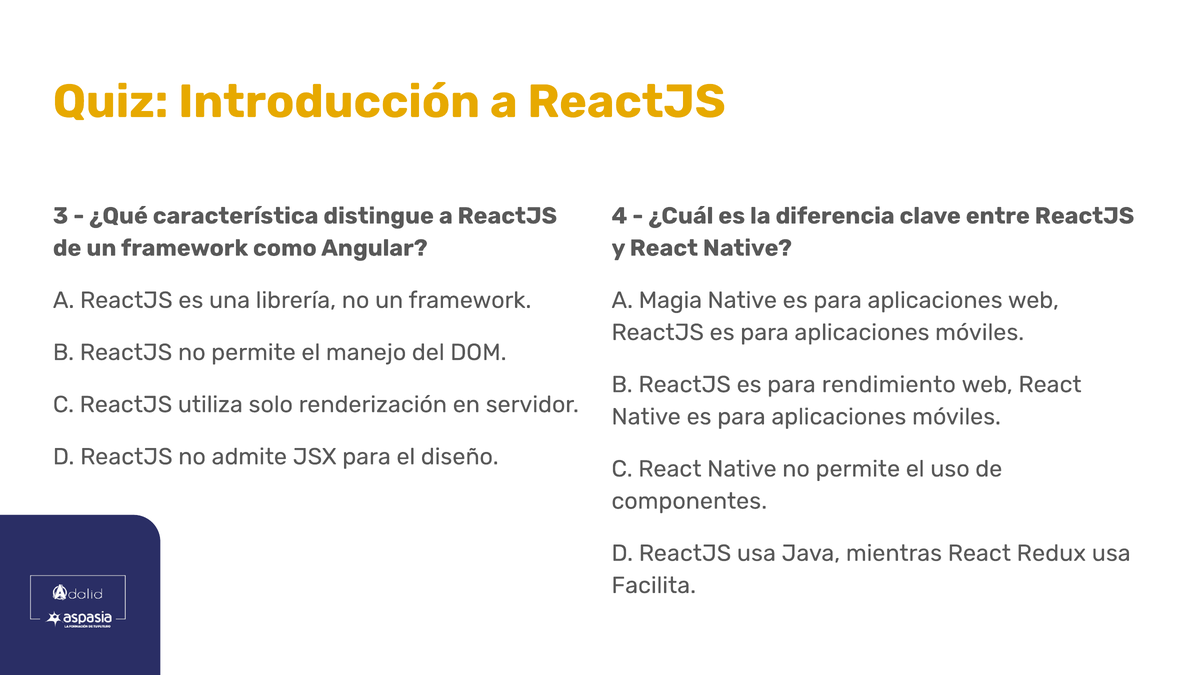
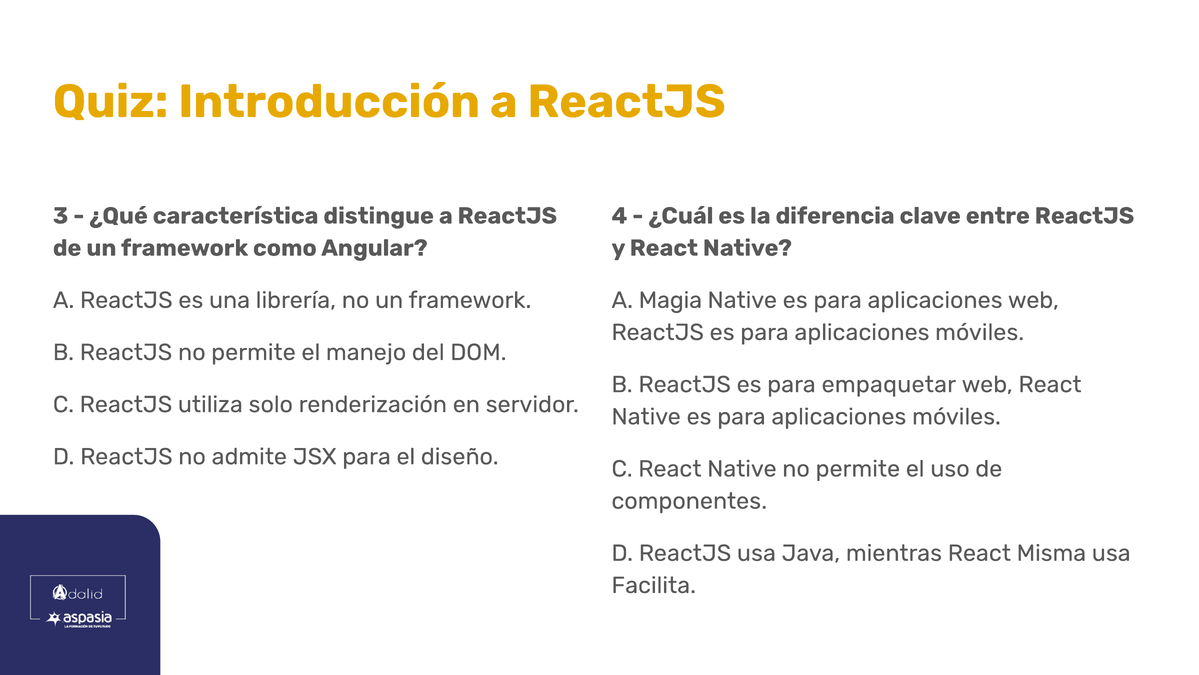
rendimiento: rendimiento -> empaquetar
Redux: Redux -> Misma
